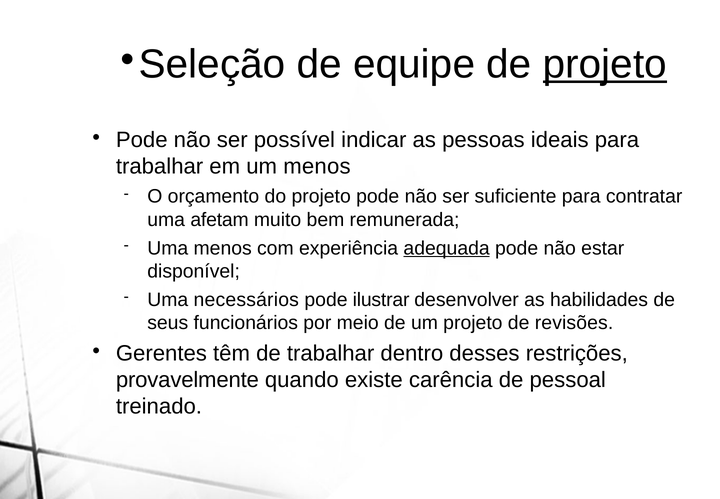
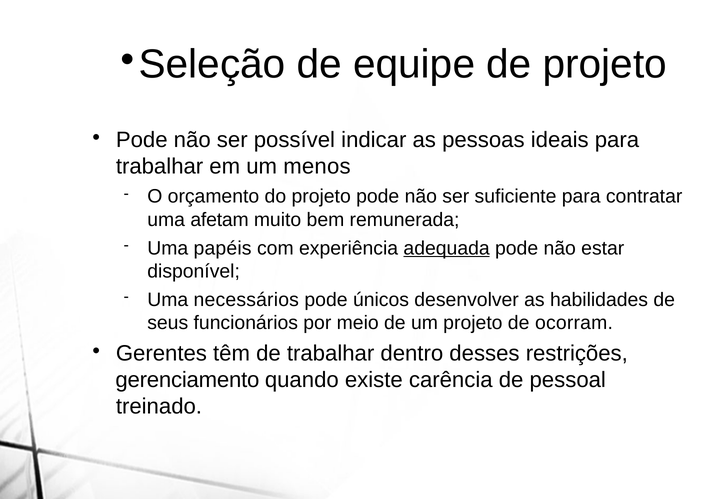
projeto at (605, 64) underline: present -> none
Uma menos: menos -> papéis
ilustrar: ilustrar -> únicos
revisões: revisões -> ocorram
provavelmente: provavelmente -> gerenciamento
